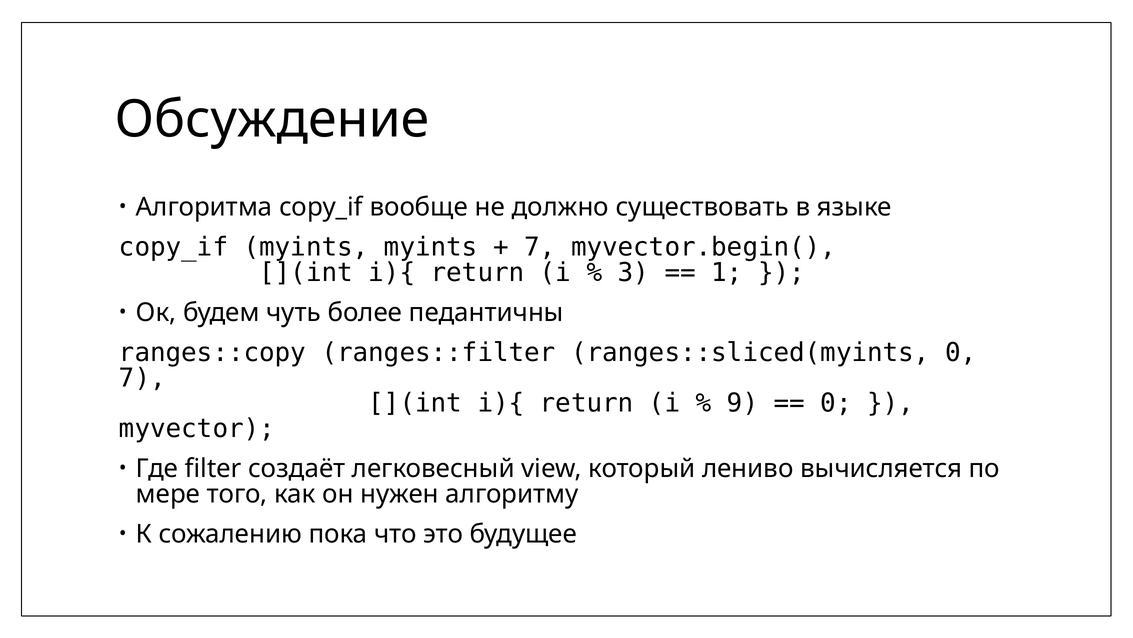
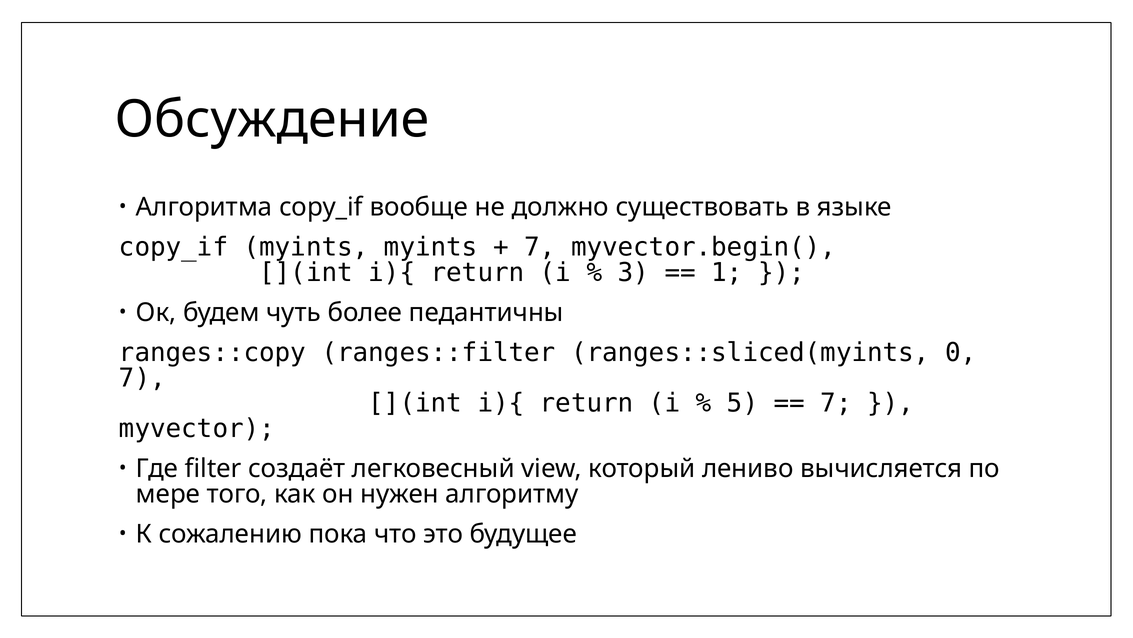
9: 9 -> 5
0 at (836, 403): 0 -> 7
